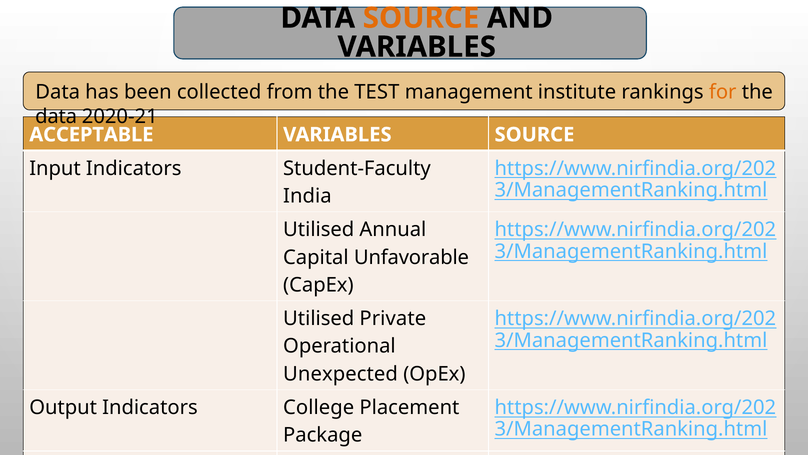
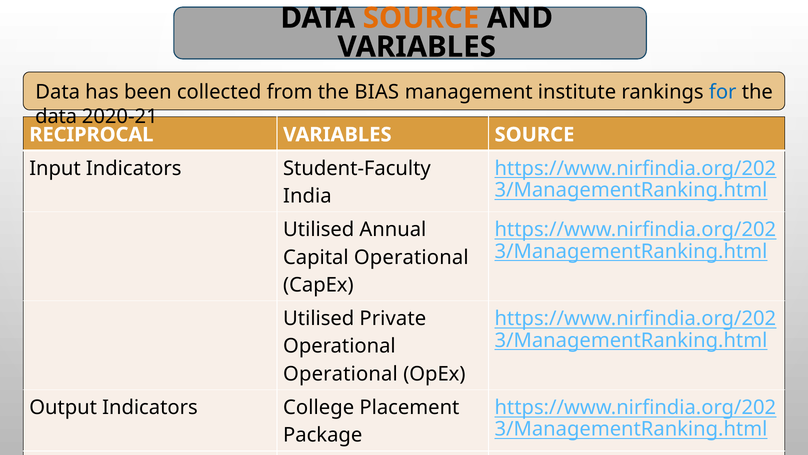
TEST: TEST -> BIAS
for colour: orange -> blue
ACCEPTABLE: ACCEPTABLE -> RECIPROCAL
Capital Unfavorable: Unfavorable -> Operational
Unexpected at (341, 374): Unexpected -> Operational
